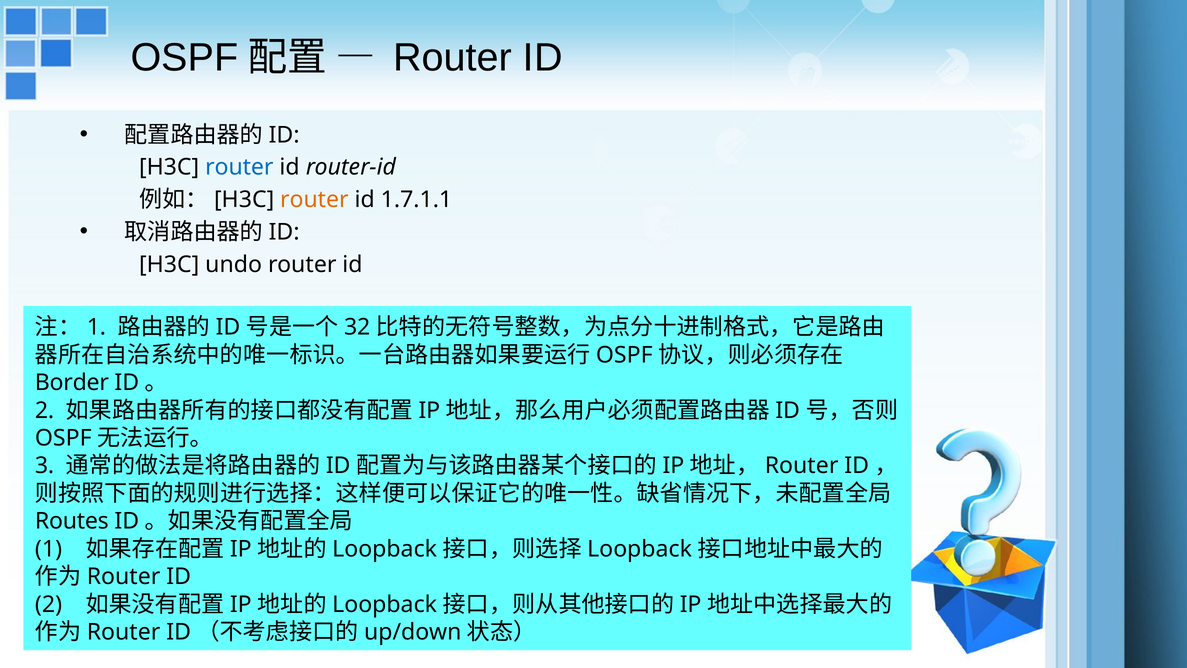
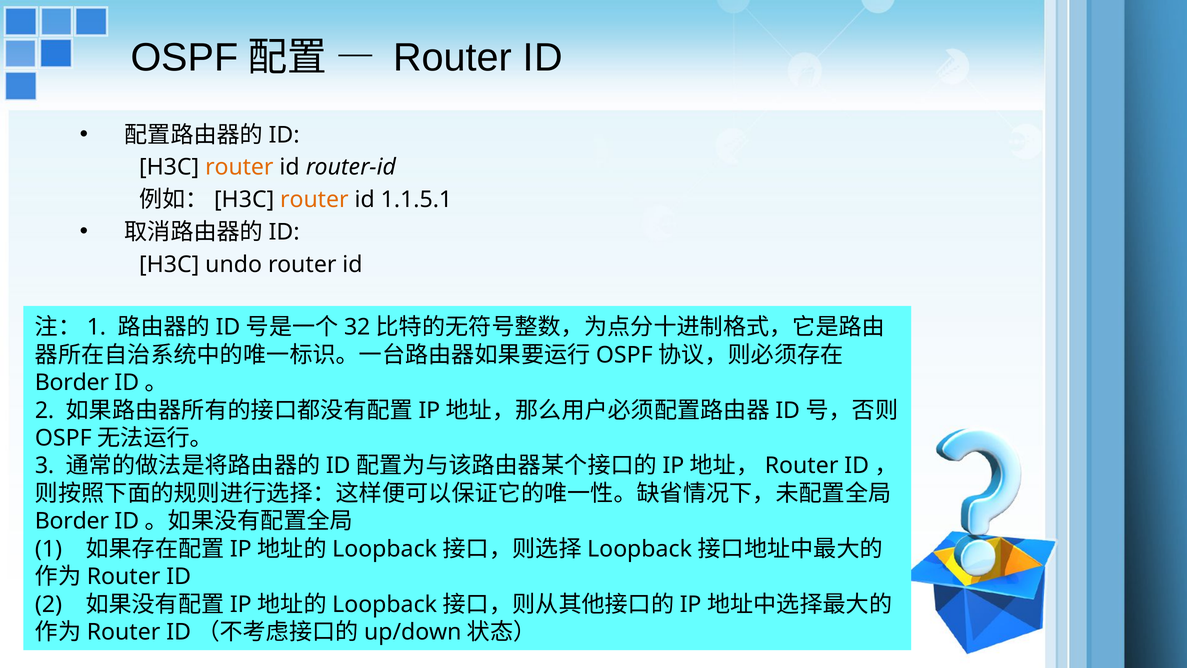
router at (239, 167) colour: blue -> orange
1.7.1.1: 1.7.1.1 -> 1.1.5.1
Routes at (72, 521): Routes -> Border
